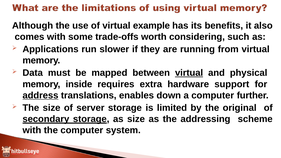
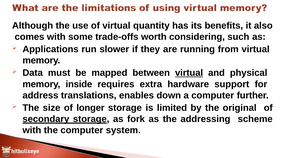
example: example -> quantity
address underline: present -> none
server: server -> longer
as size: size -> fork
